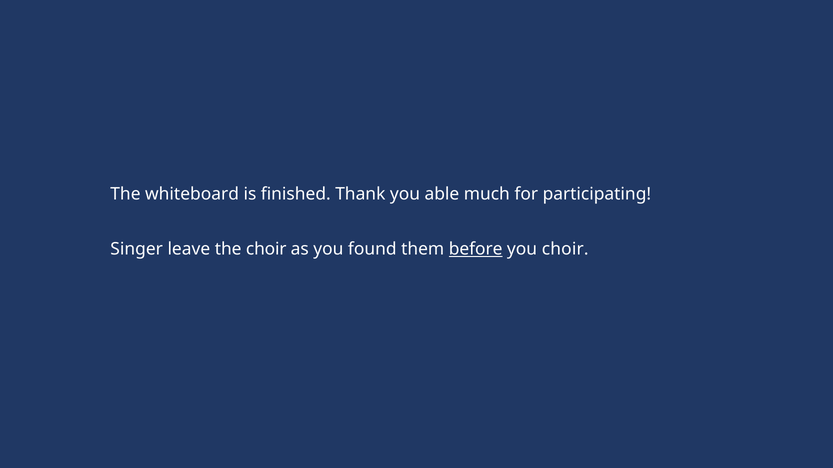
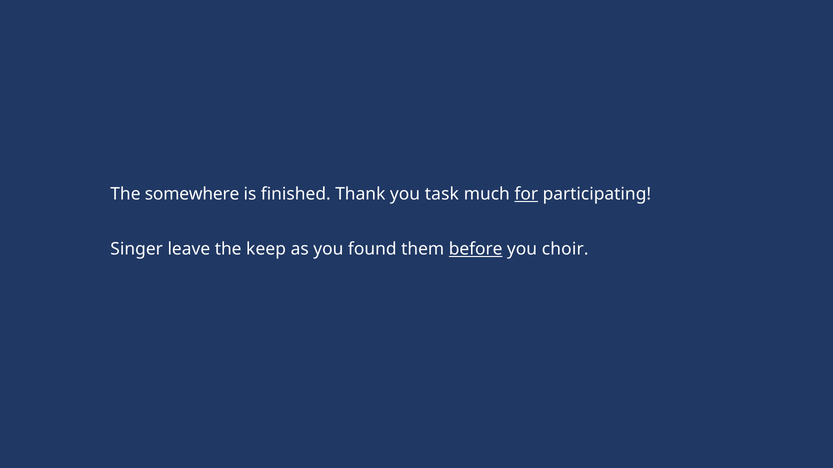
whiteboard: whiteboard -> somewhere
able: able -> task
for underline: none -> present
the choir: choir -> keep
